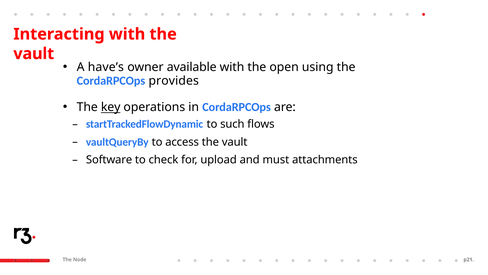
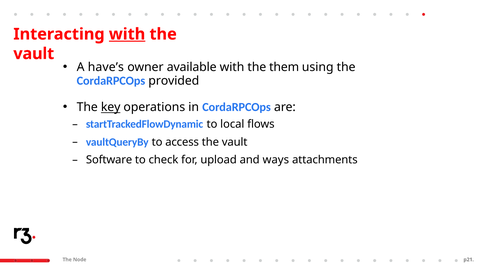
with at (127, 34) underline: none -> present
open: open -> them
provides: provides -> provided
such: such -> local
must: must -> ways
